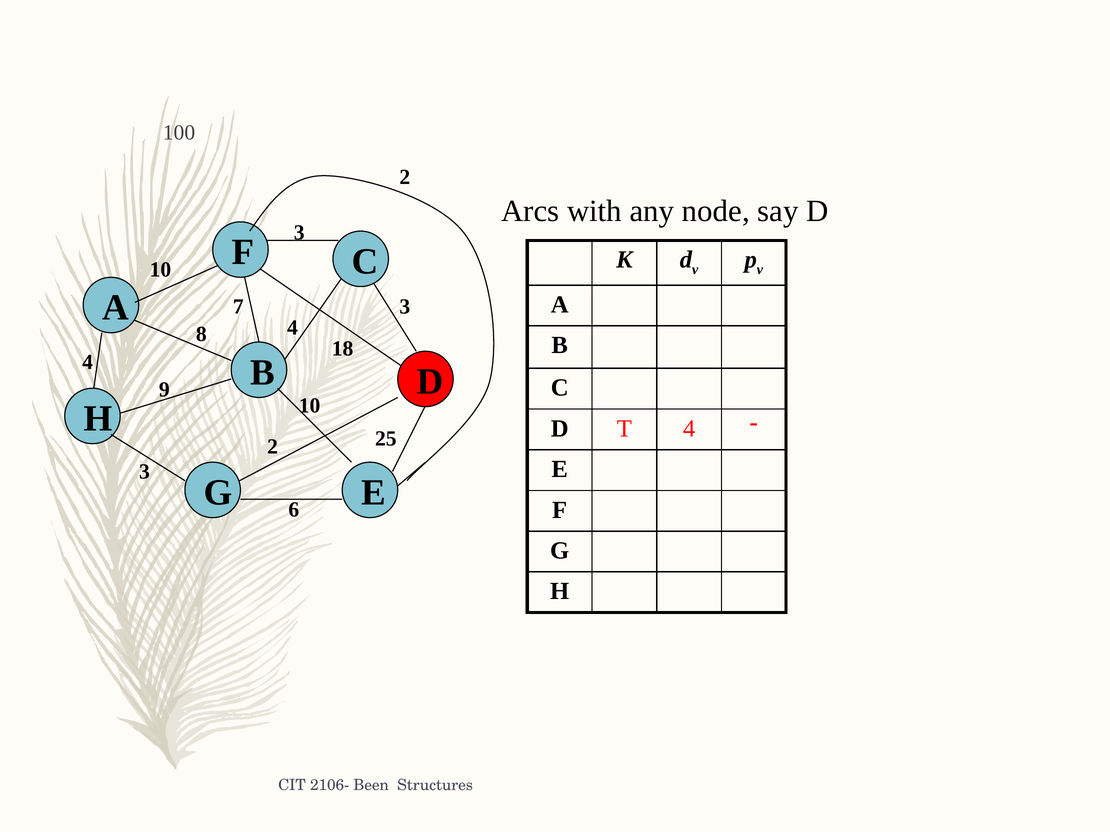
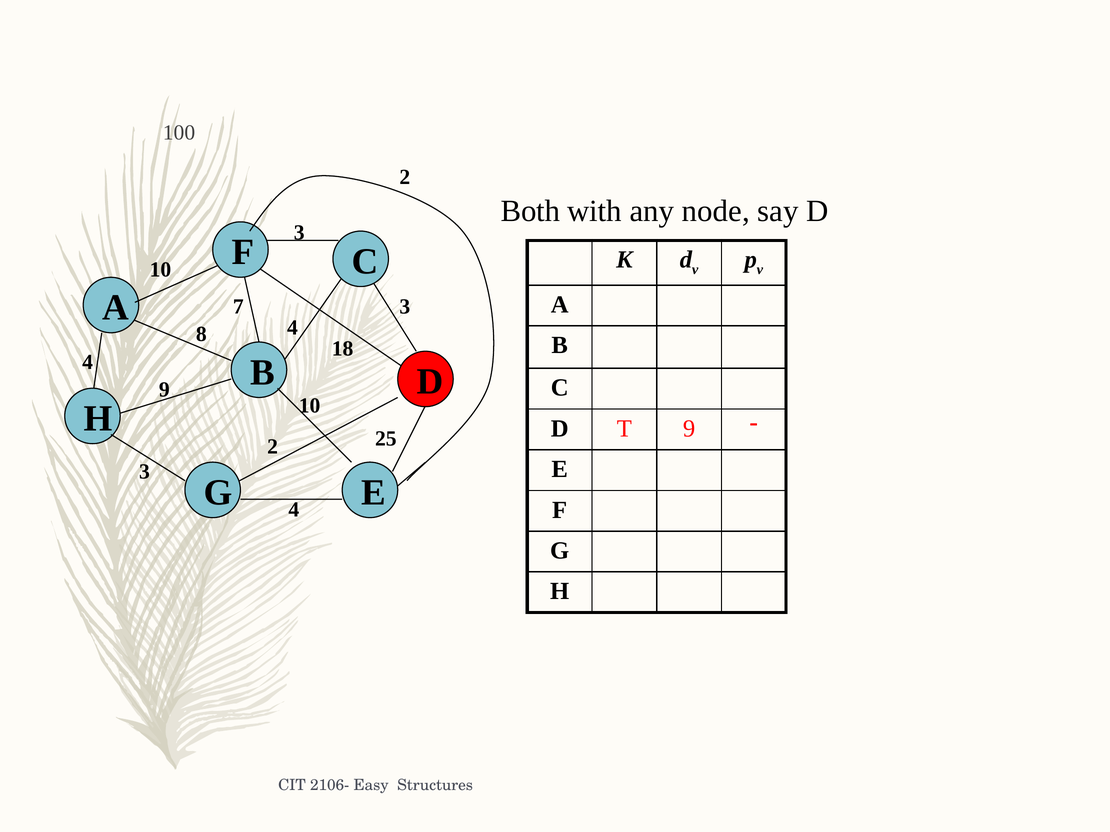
Arcs: Arcs -> Both
T 4: 4 -> 9
G 6: 6 -> 4
Been: Been -> Easy
